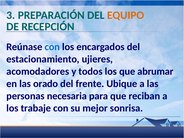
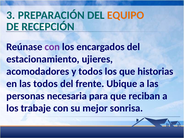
con at (52, 47) colour: blue -> purple
abrumar: abrumar -> historias
las orado: orado -> todos
